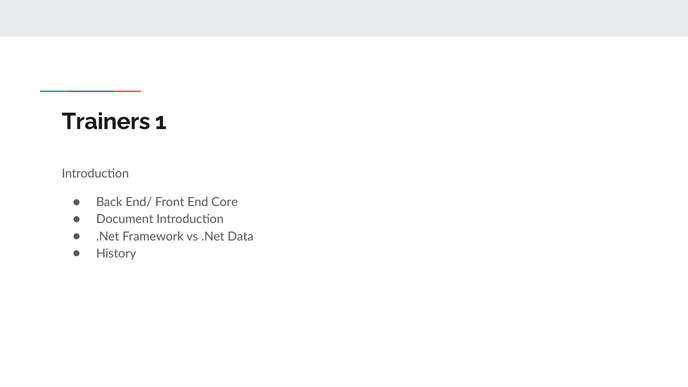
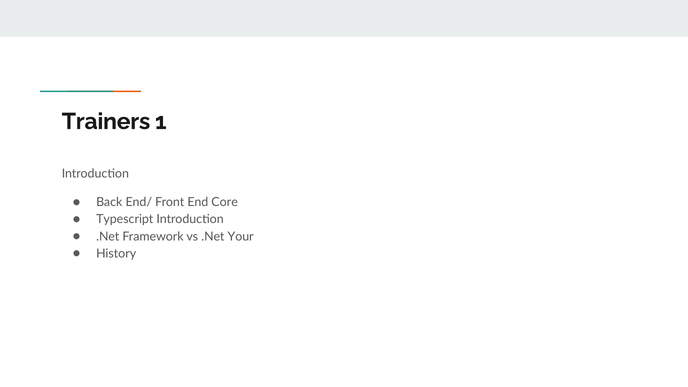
Document: Document -> Typescript
Data: Data -> Your
